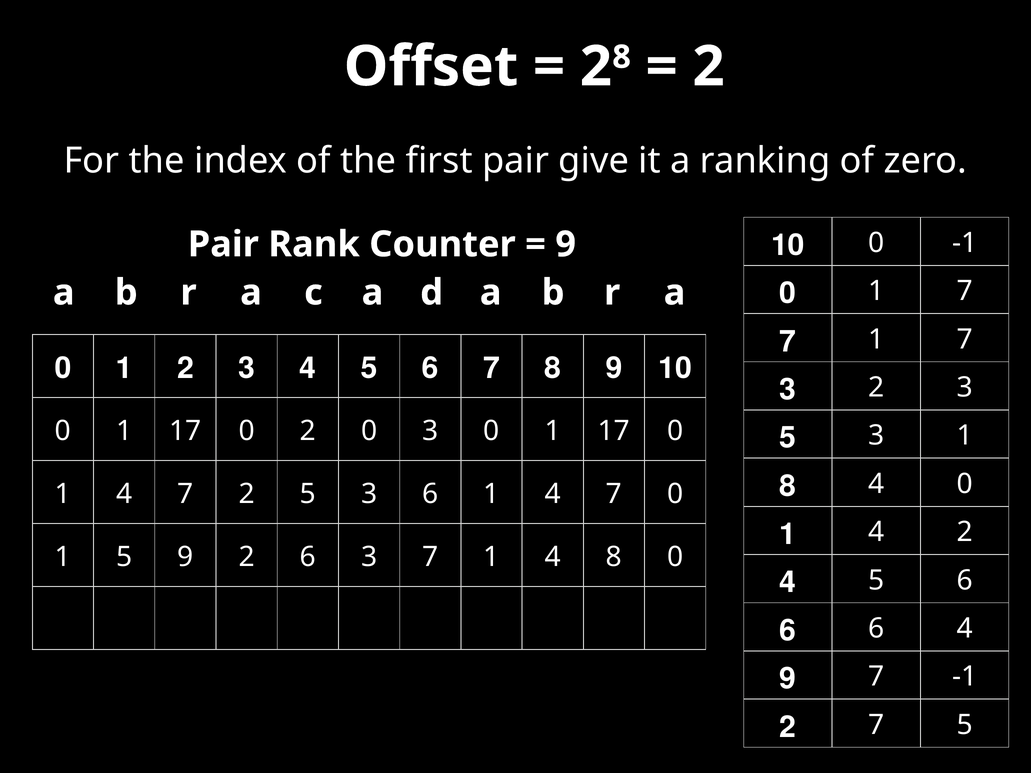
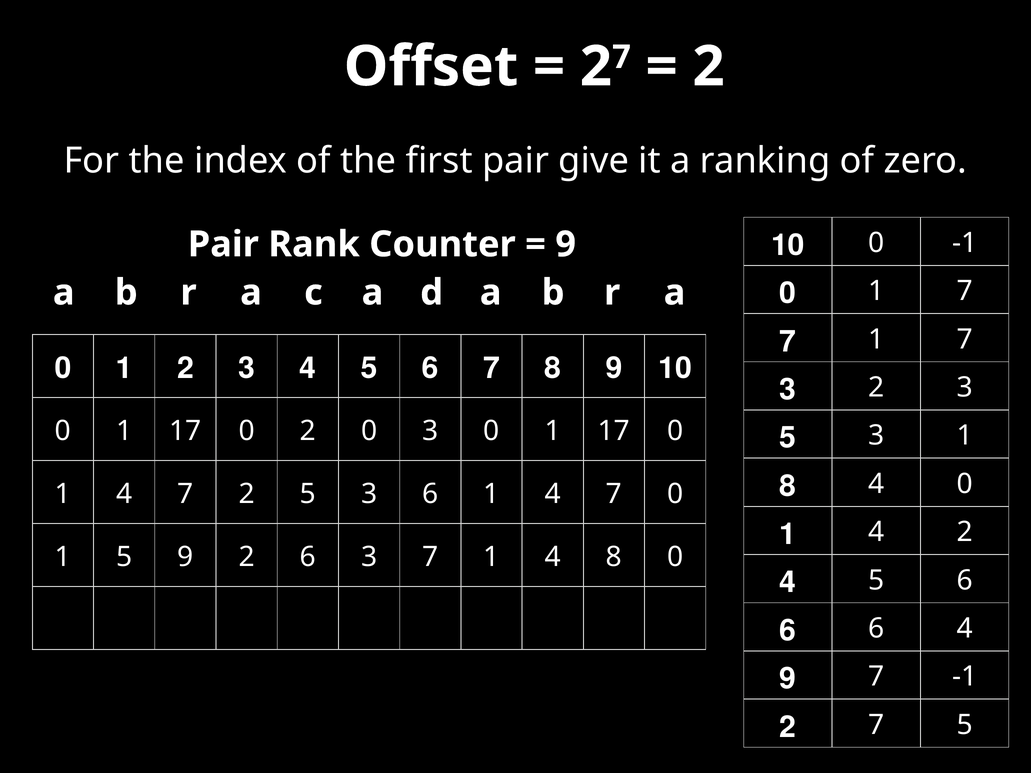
8 at (622, 57): 8 -> 7
